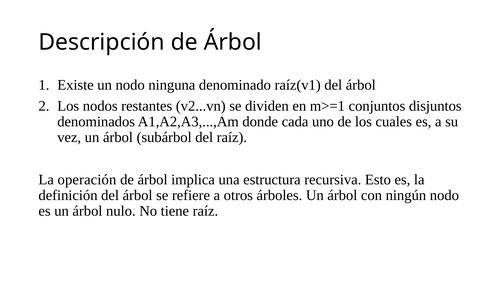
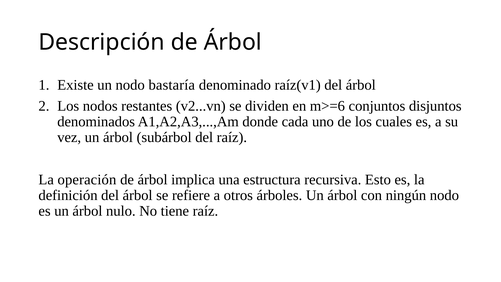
ninguna: ninguna -> bastaría
m>=1: m>=1 -> m>=6
